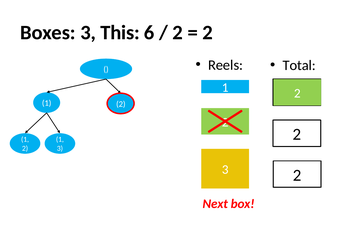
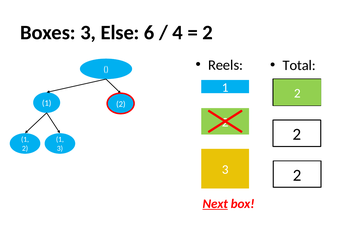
This: This -> Else
2 at (178, 33): 2 -> 4
Next underline: none -> present
